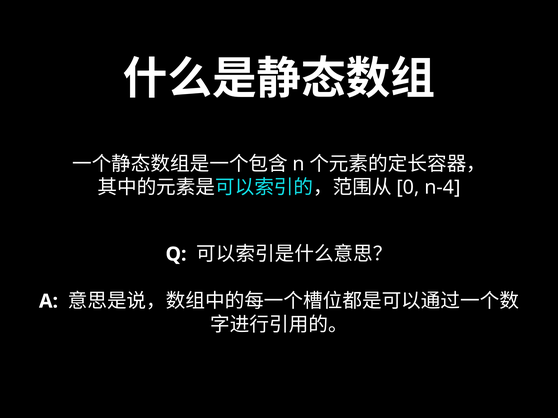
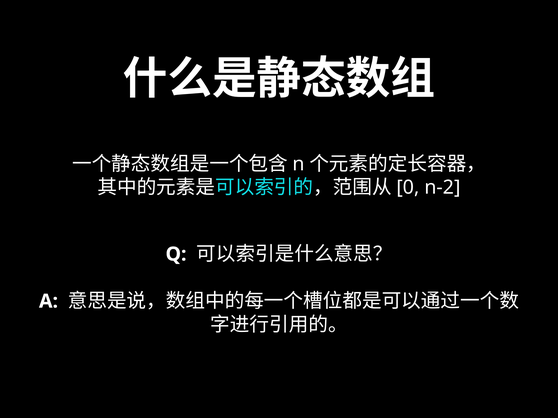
n-4: n-4 -> n-2
